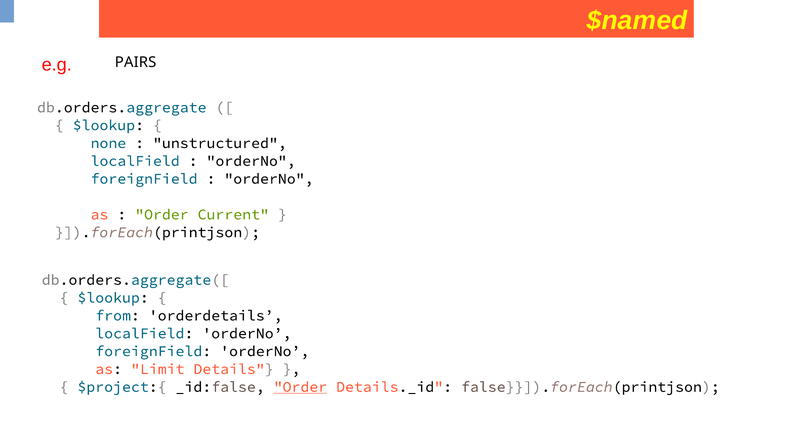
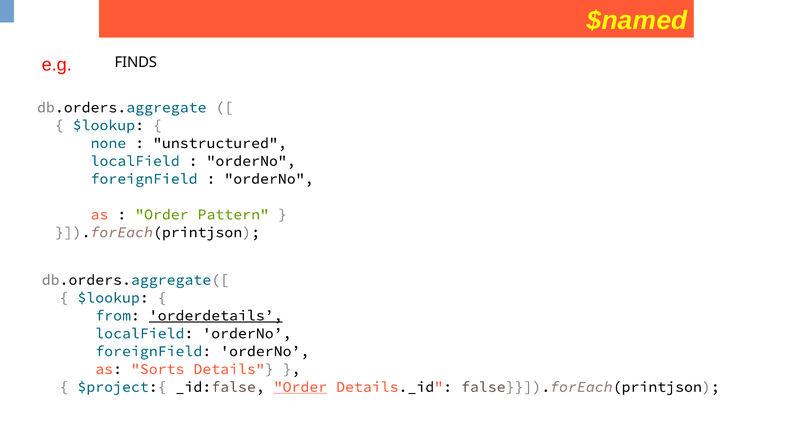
PAIRS: PAIRS -> FINDS
Current: Current -> Pattern
orderdetails underline: none -> present
Limit: Limit -> Sorts
